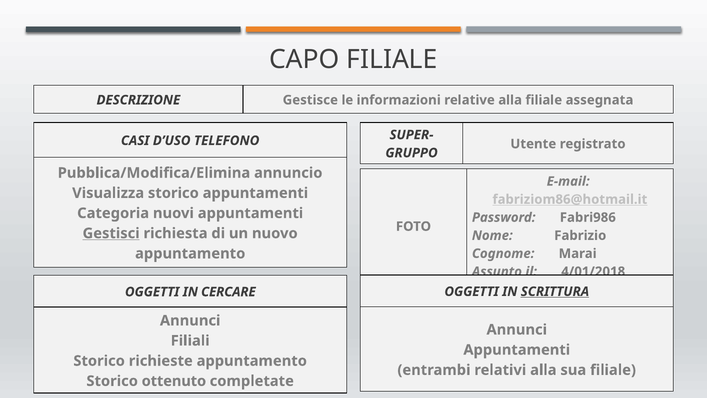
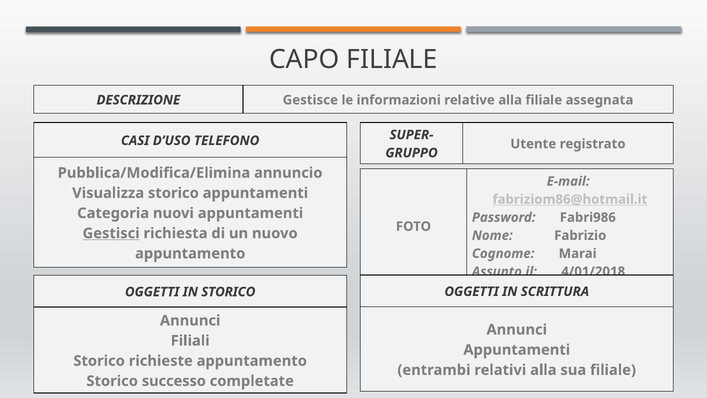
SCRITTURA underline: present -> none
IN CERCARE: CERCARE -> STORICO
ottenuto: ottenuto -> successo
